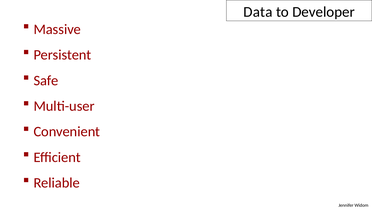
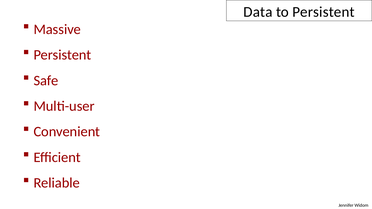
to Developer: Developer -> Persistent
